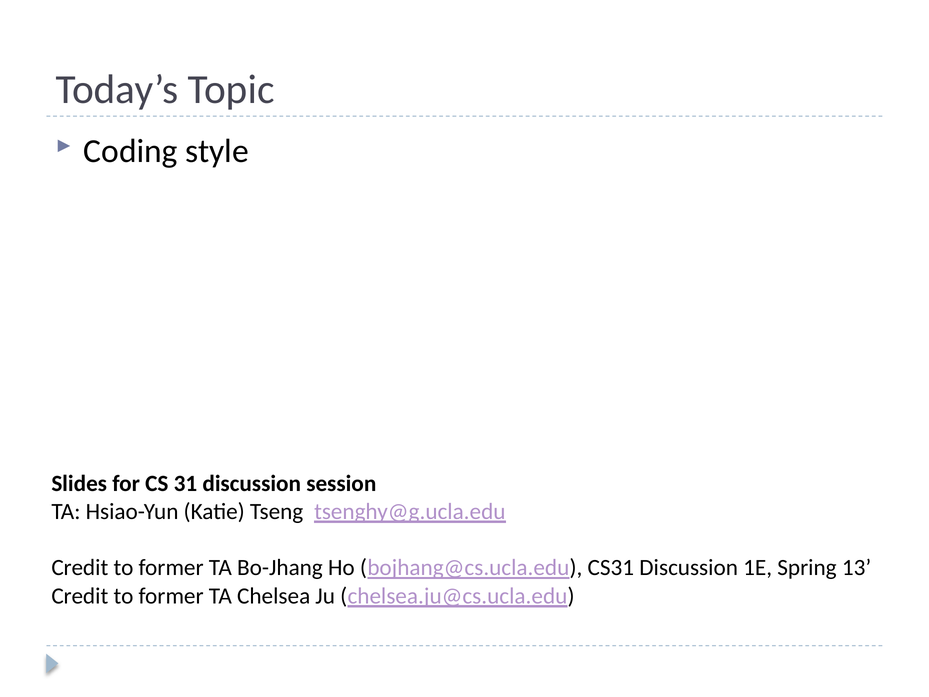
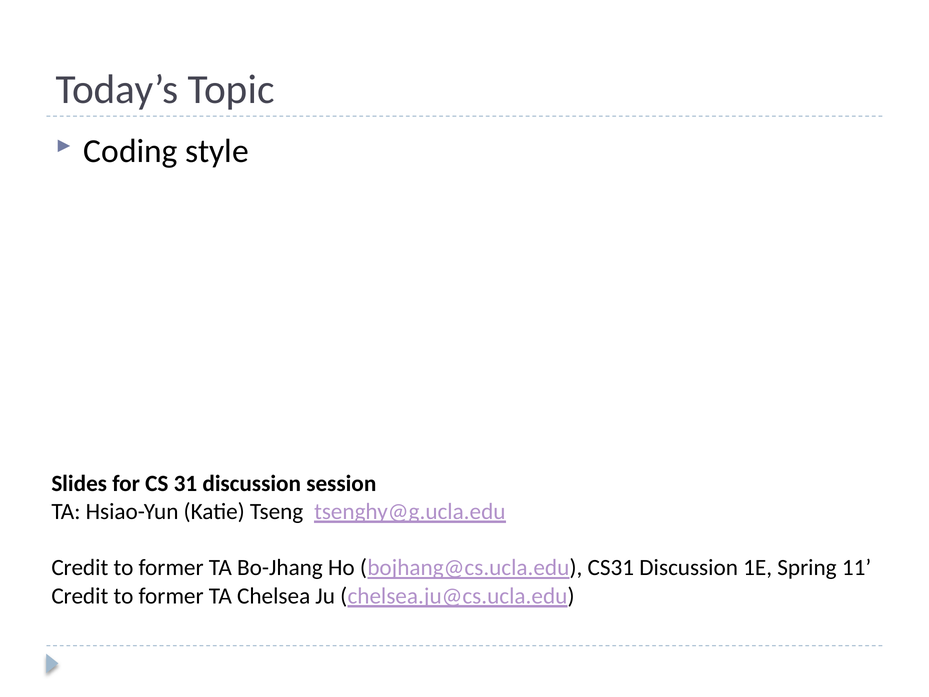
13: 13 -> 11
